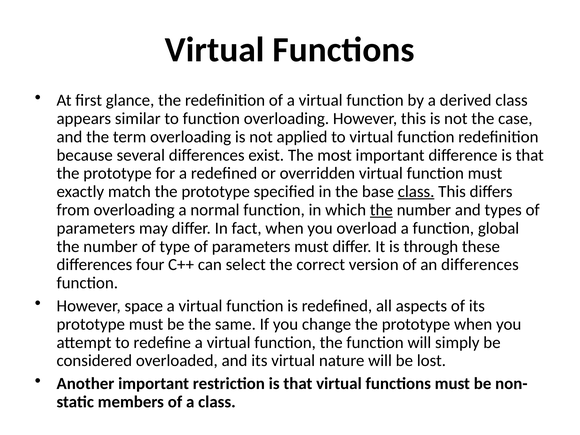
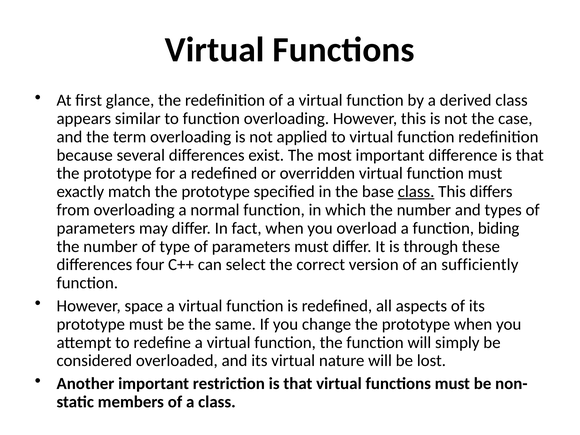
the at (381, 210) underline: present -> none
global: global -> biding
an differences: differences -> sufficiently
